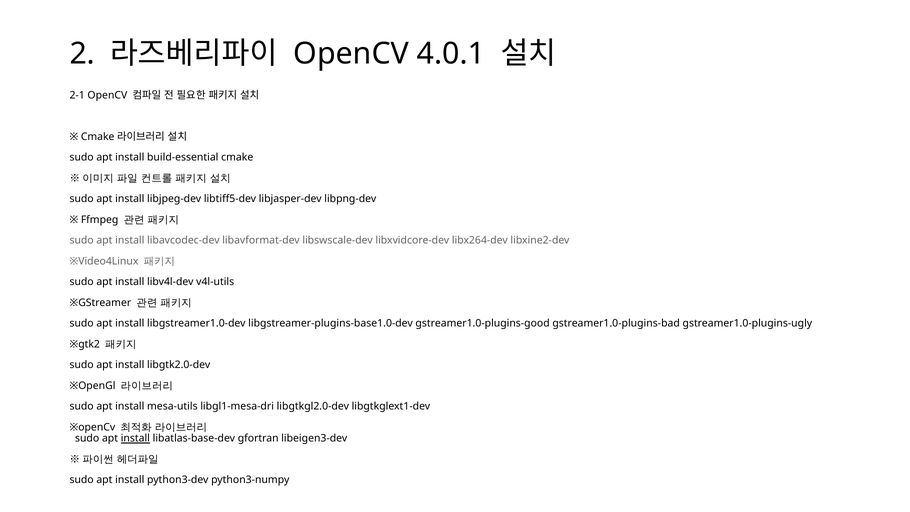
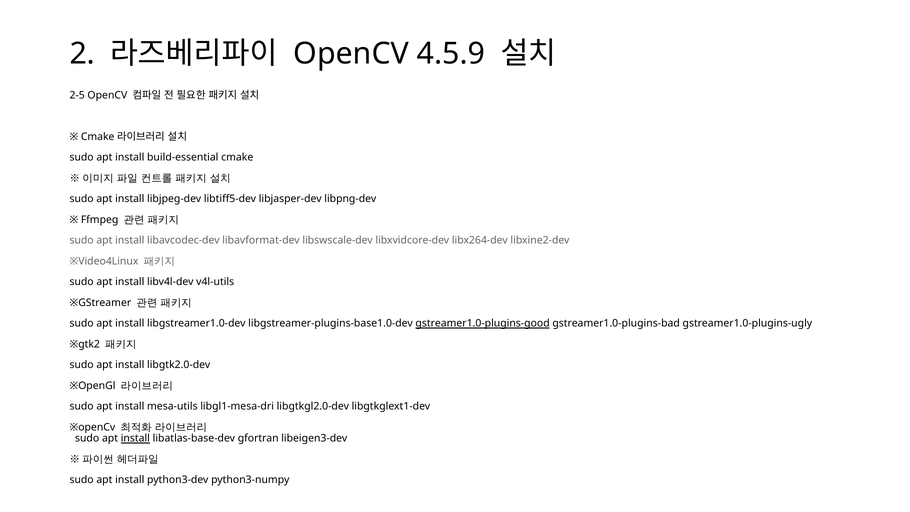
4.0.1: 4.0.1 -> 4.5.9
2-1: 2-1 -> 2-5
gstreamer1.0-plugins-good underline: none -> present
